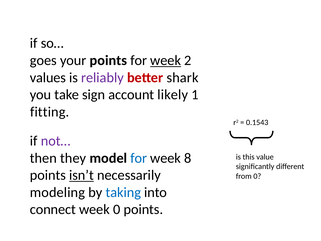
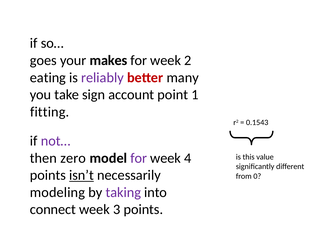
your points: points -> makes
week at (166, 60) underline: present -> none
values: values -> eating
shark: shark -> many
likely: likely -> point
they: they -> zero
for at (139, 158) colour: blue -> purple
8: 8 -> 4
taking colour: blue -> purple
week 0: 0 -> 3
